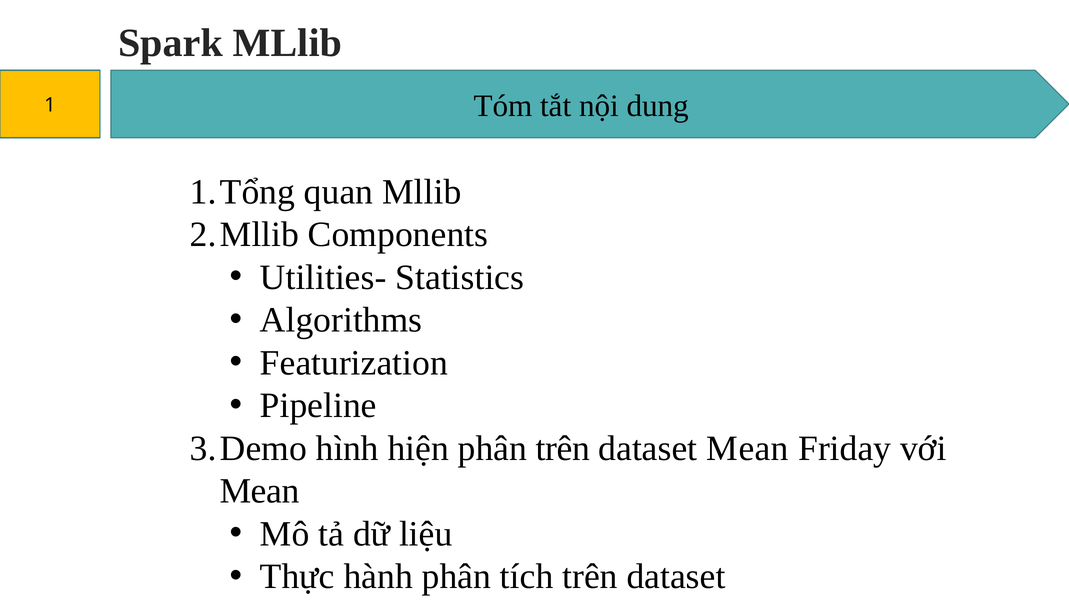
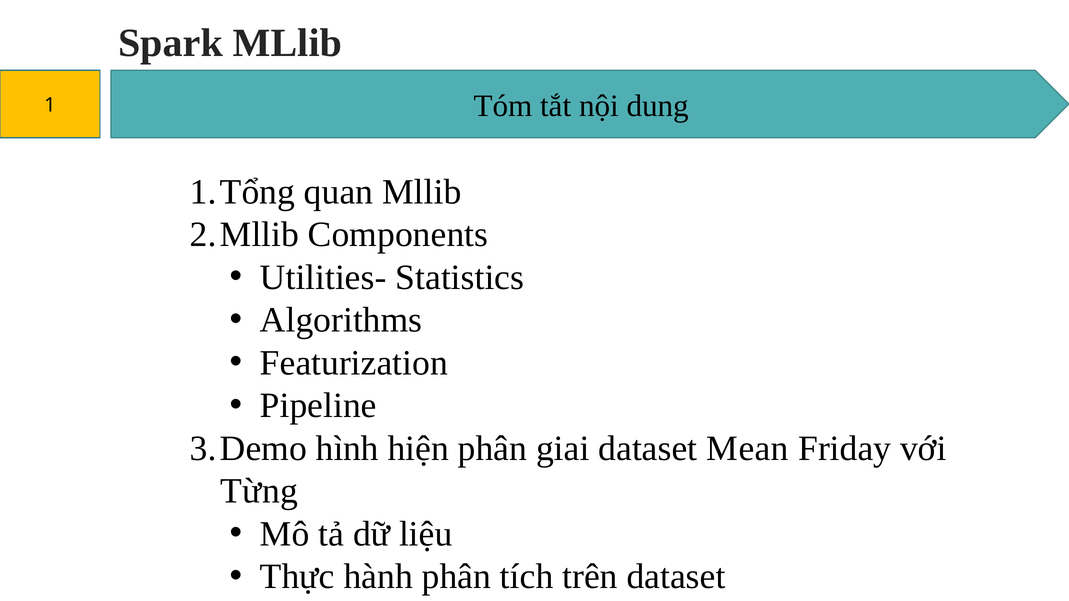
phân trên: trên -> giai
Mean at (260, 491): Mean -> Từng
